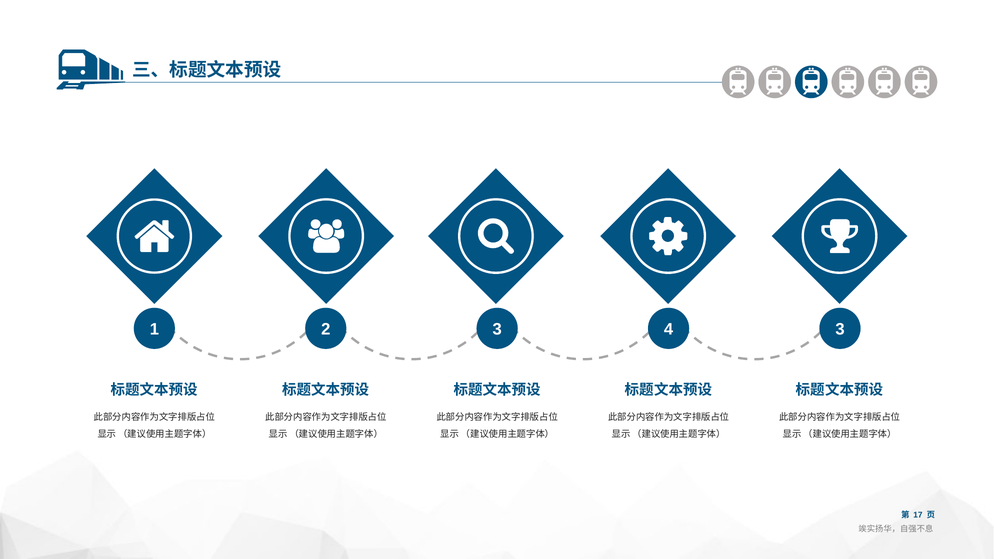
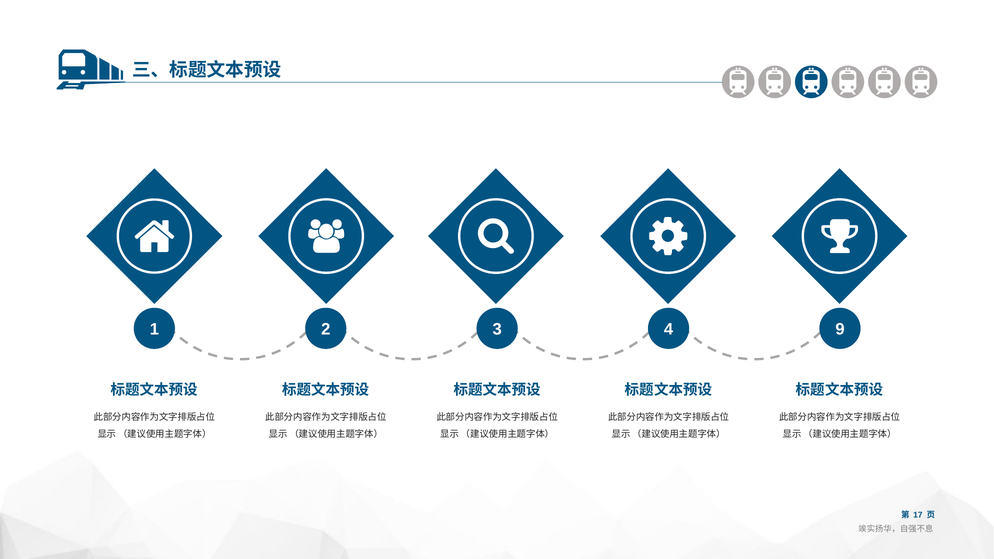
4 3: 3 -> 9
